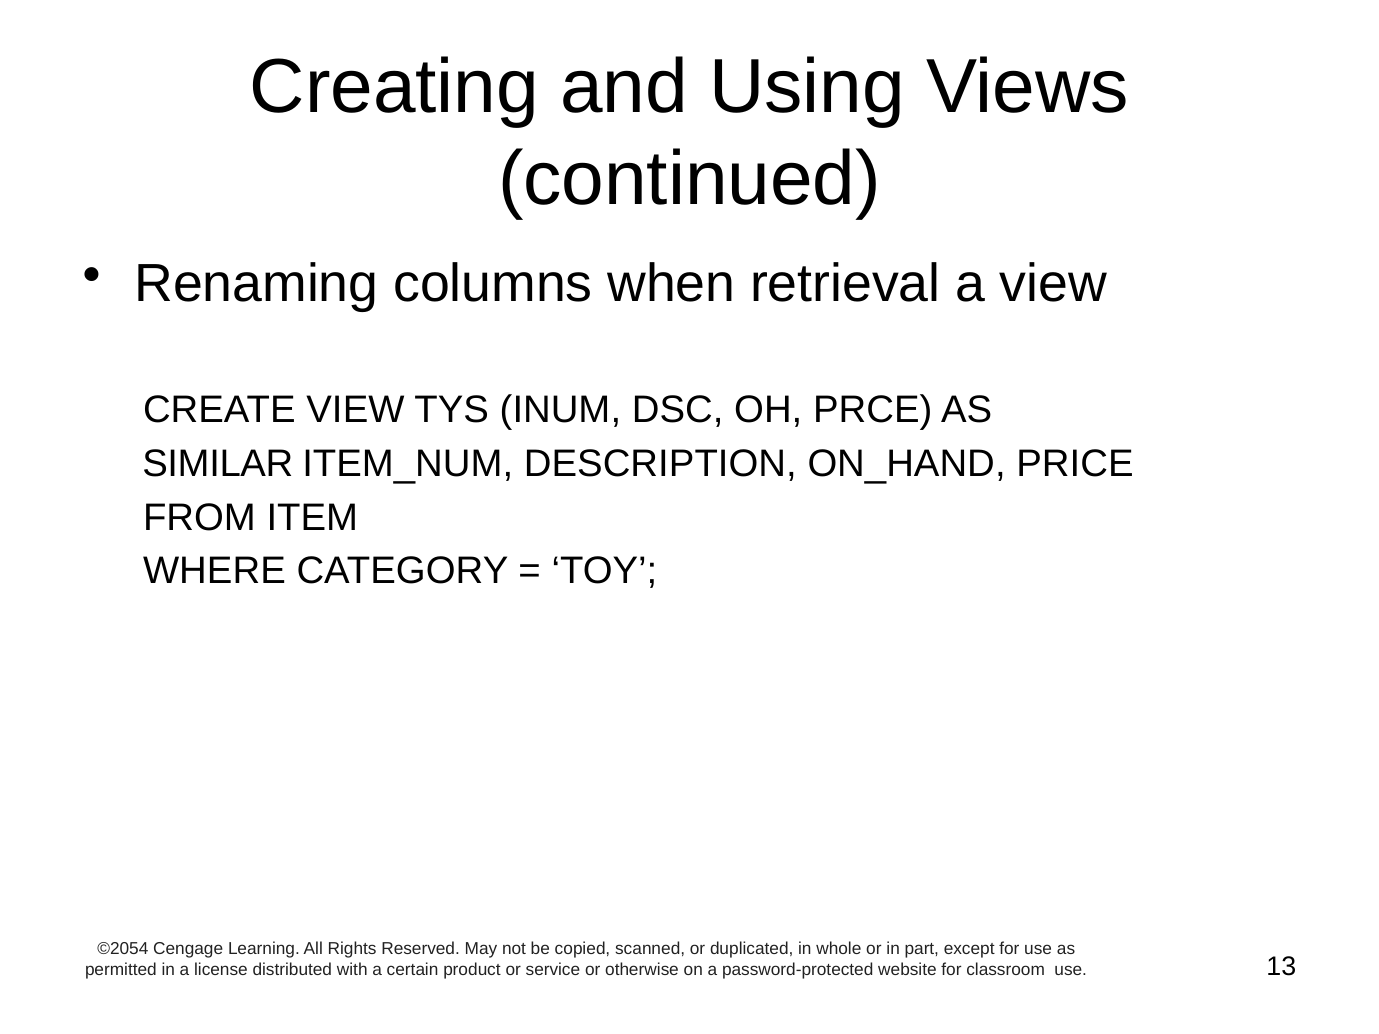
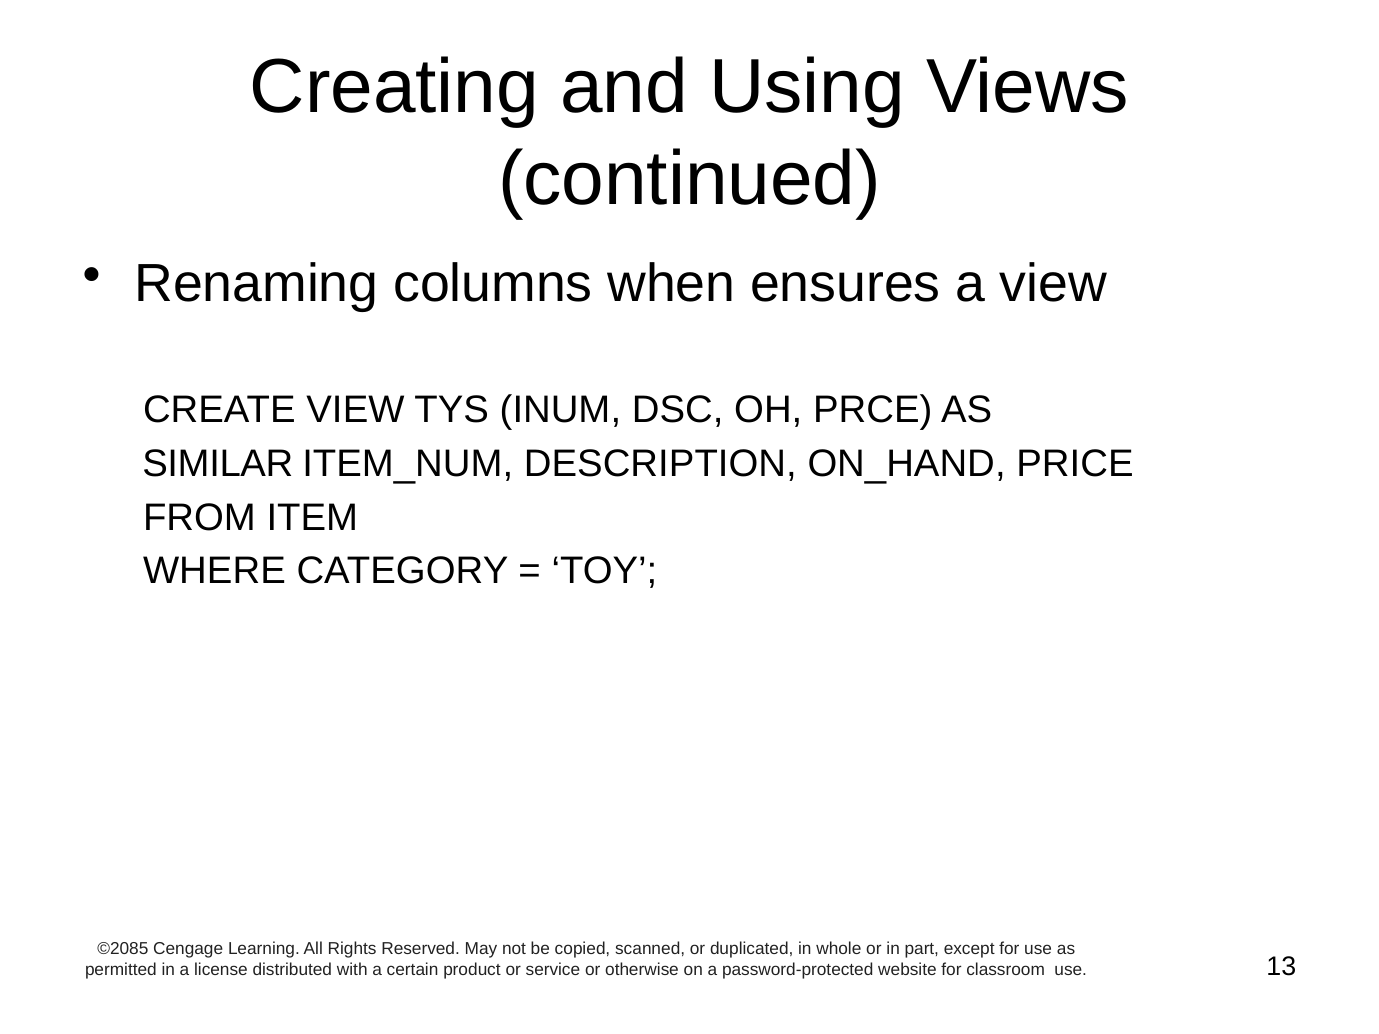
retrieval: retrieval -> ensures
©2054: ©2054 -> ©2085
